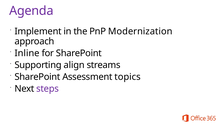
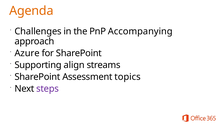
Agenda colour: purple -> orange
Implement: Implement -> Challenges
Modernization: Modernization -> Accompanying
Inline: Inline -> Azure
